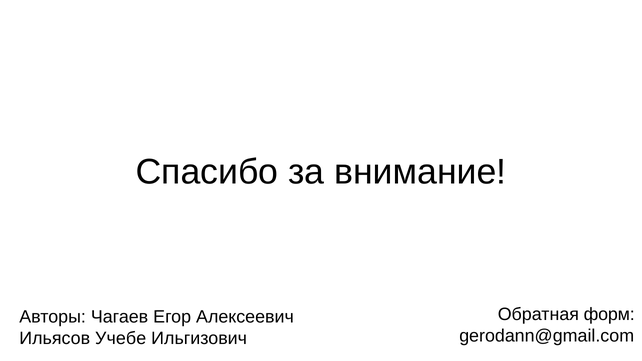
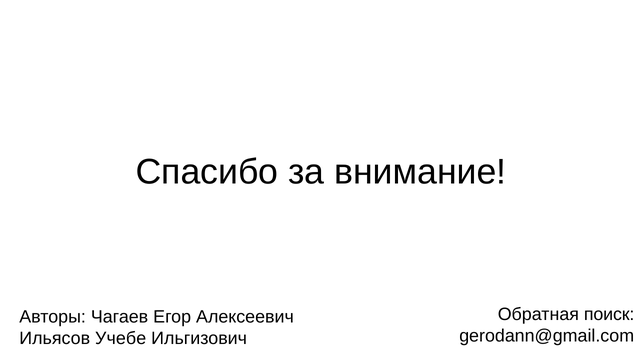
форм: форм -> поиск
